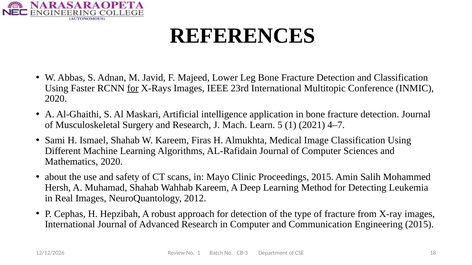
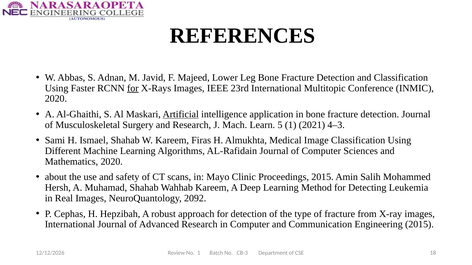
Artificial underline: none -> present
4–7: 4–7 -> 4–3
2012: 2012 -> 2092
